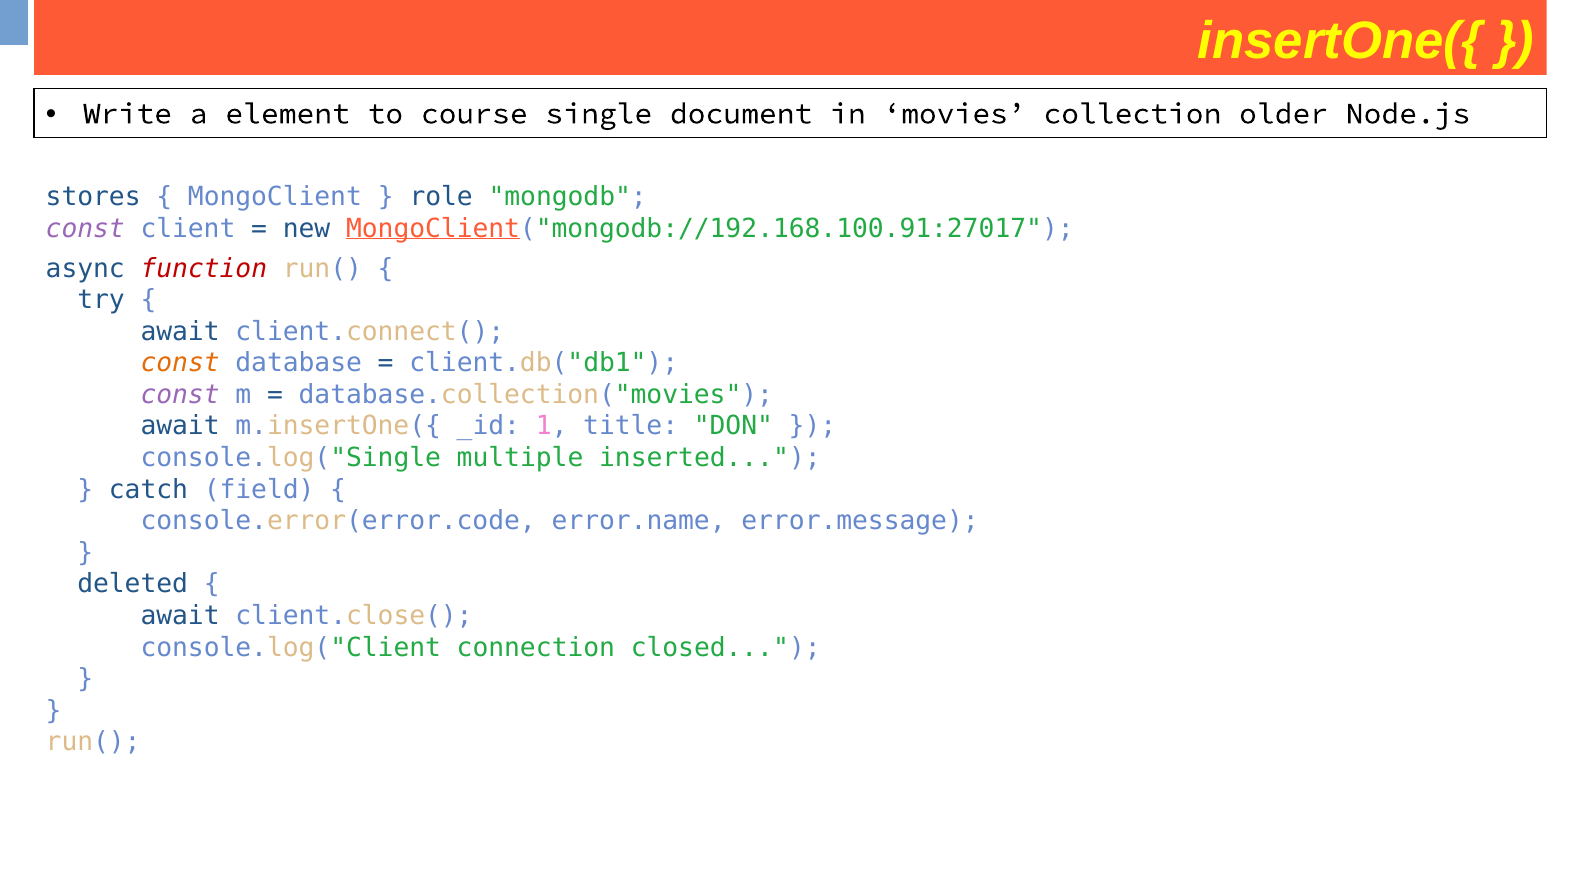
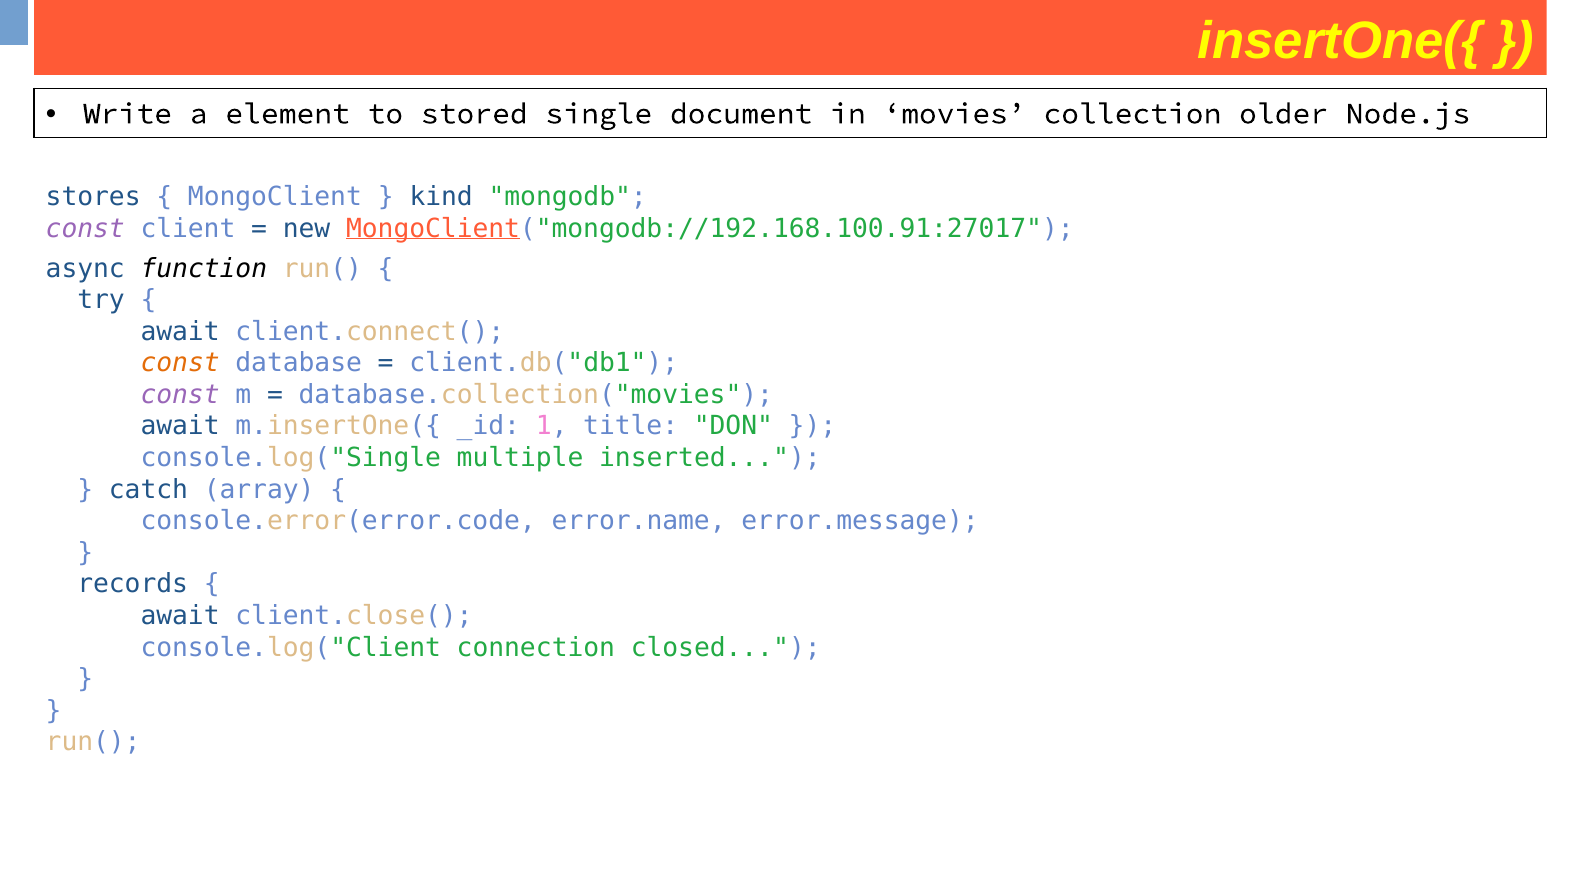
course: course -> stored
role: role -> kind
function colour: red -> black
field: field -> array
deleted: deleted -> records
